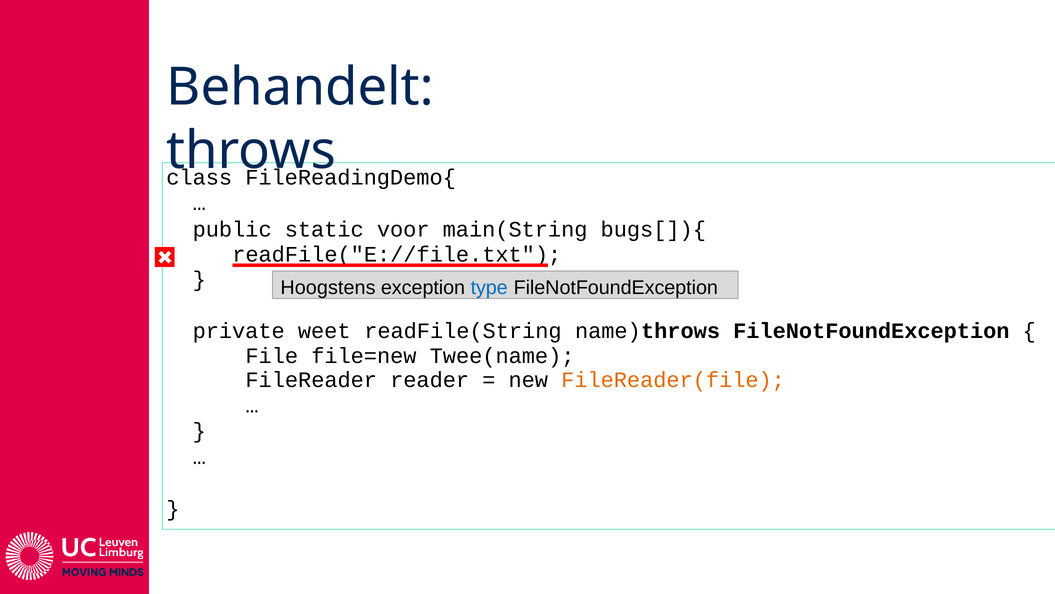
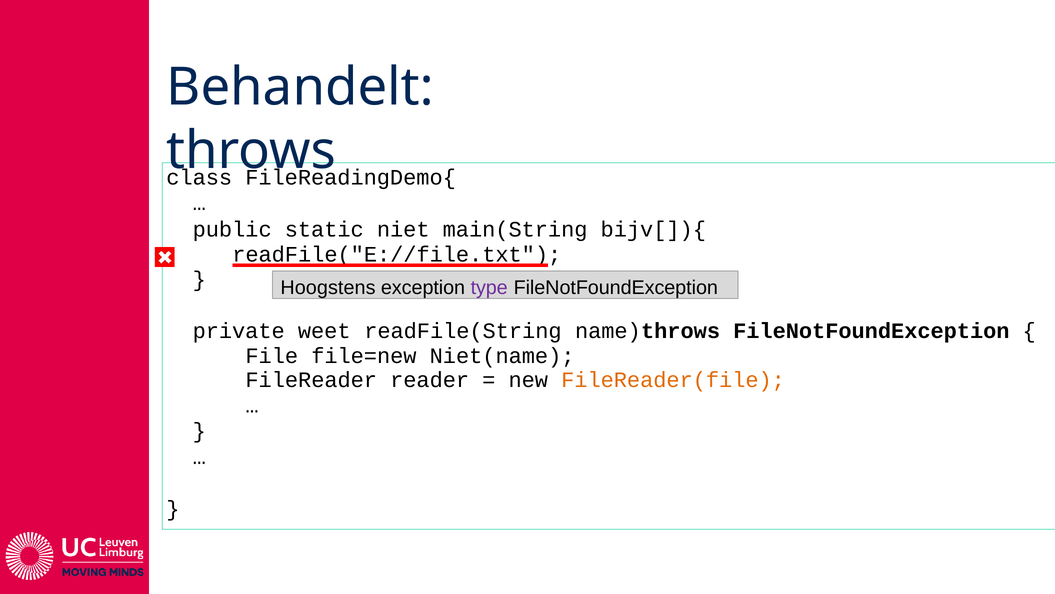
voor: voor -> niet
bugs[]){: bugs[]){ -> bijv[]){
type colour: blue -> purple
Twee(name: Twee(name -> Niet(name
